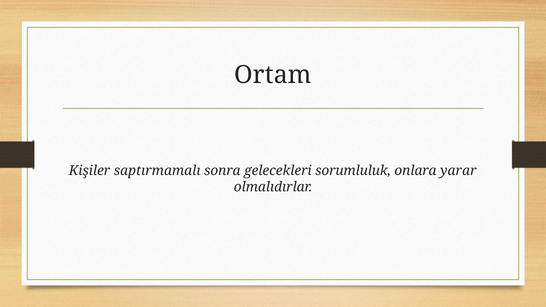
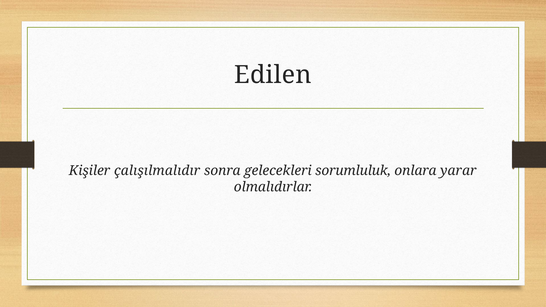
Ortam: Ortam -> Edilen
saptırmamalı: saptırmamalı -> çalışılmalıdır
